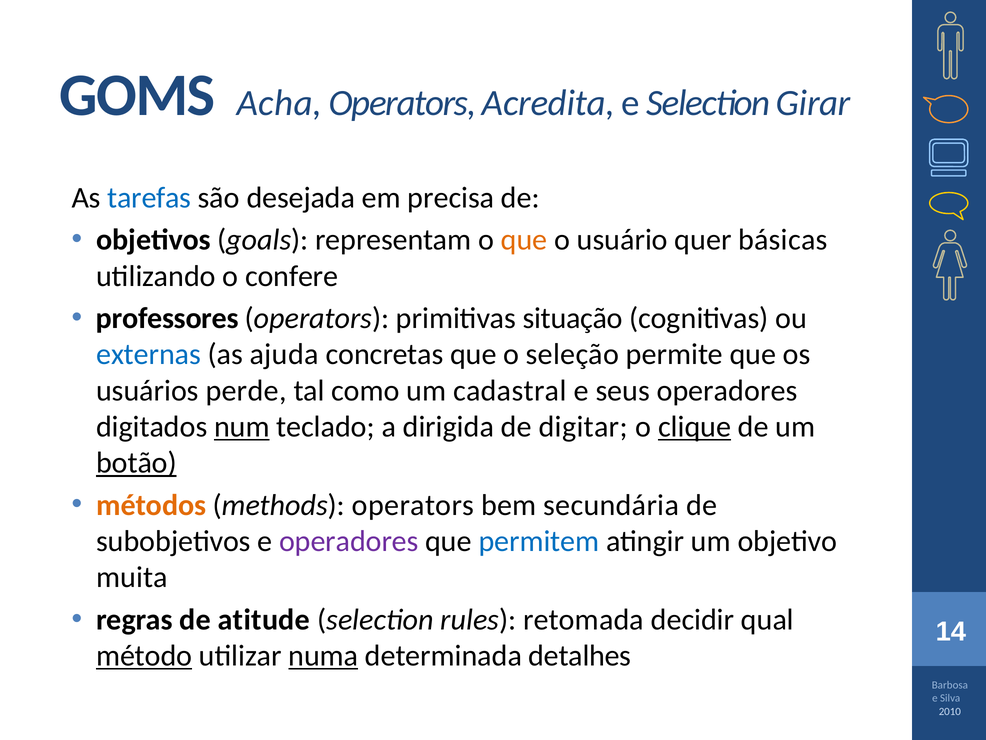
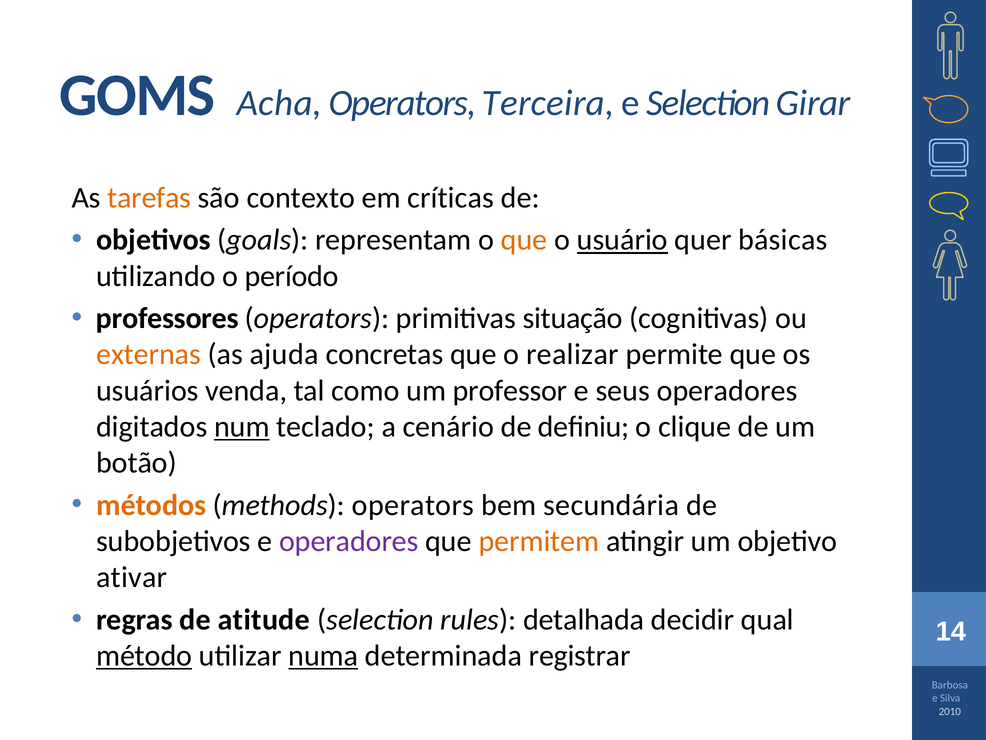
Acredita: Acredita -> Terceira
tarefas colour: blue -> orange
desejada: desejada -> contexto
precisa: precisa -> críticas
usuário underline: none -> present
confere: confere -> período
externas colour: blue -> orange
seleção: seleção -> realizar
perde: perde -> venda
cadastral: cadastral -> professor
dirigida: dirigida -> cenário
digitar: digitar -> deﬁniu
clique underline: present -> none
botão underline: present -> none
permitem colour: blue -> orange
muita: muita -> ativar
retomada: retomada -> detalhada
detalhes: detalhes -> registrar
